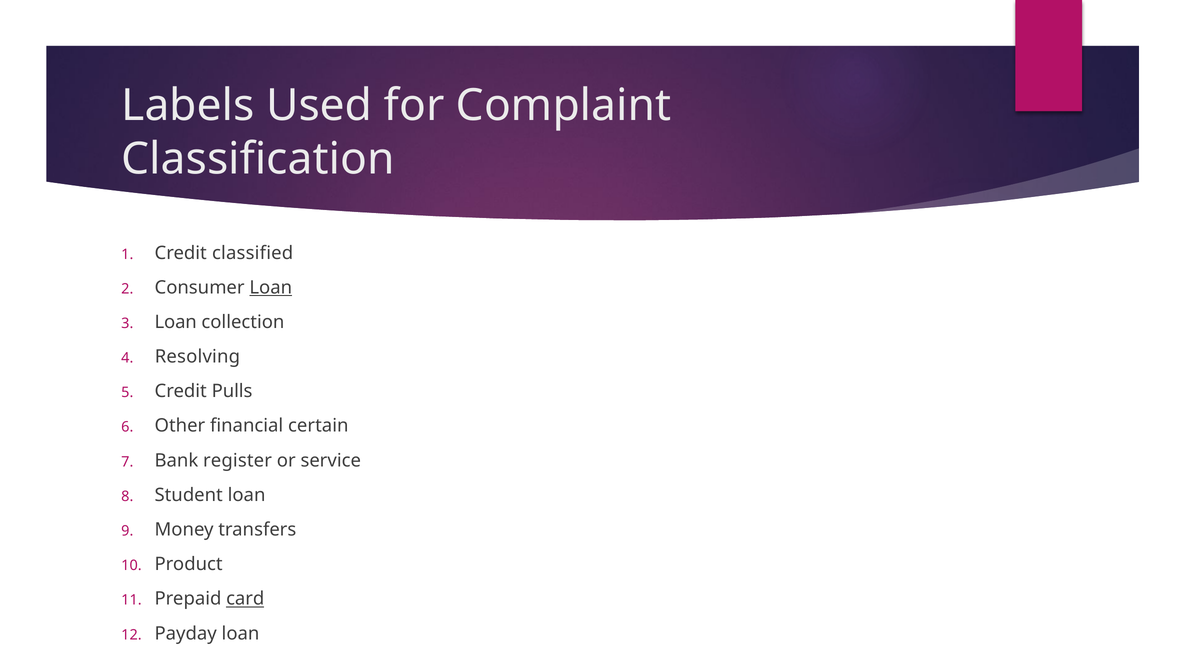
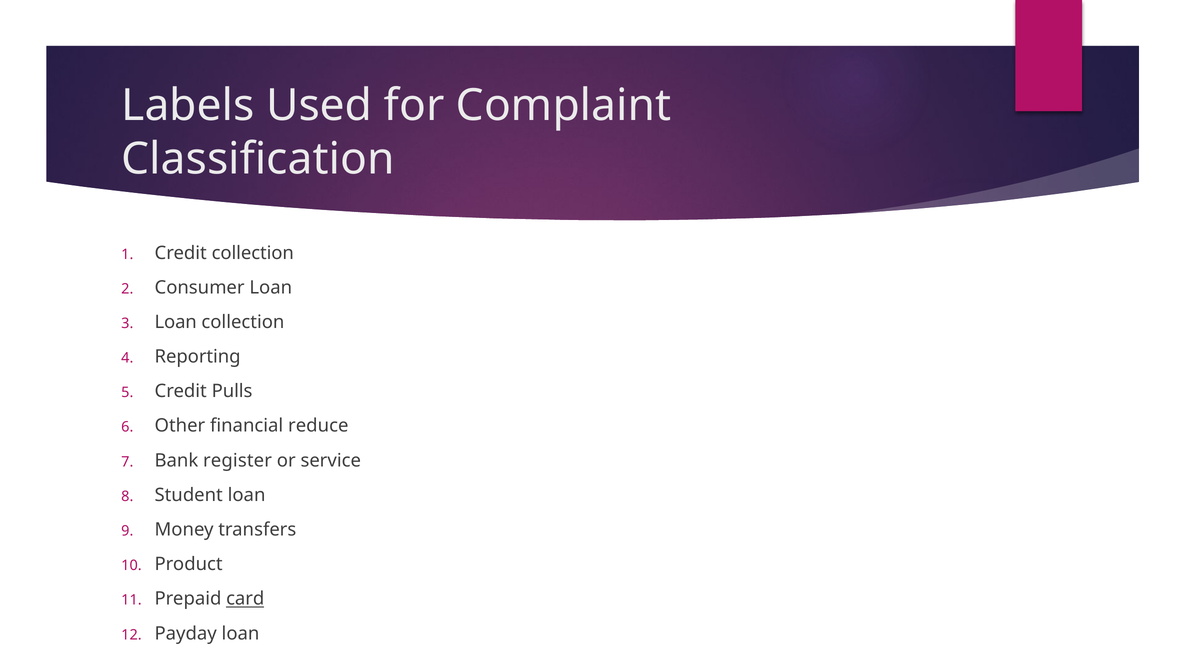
Credit classified: classified -> collection
Loan at (271, 288) underline: present -> none
Resolving: Resolving -> Reporting
certain: certain -> reduce
